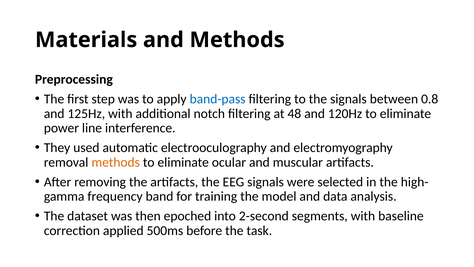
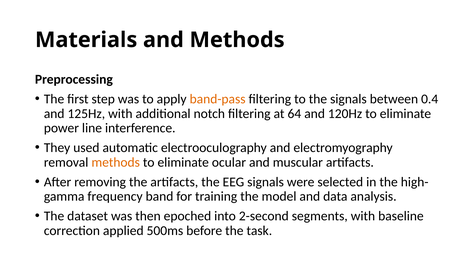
band-pass colour: blue -> orange
0.8: 0.8 -> 0.4
48: 48 -> 64
